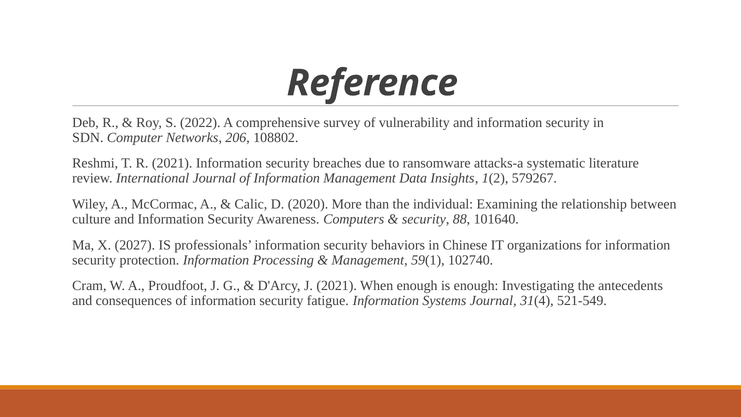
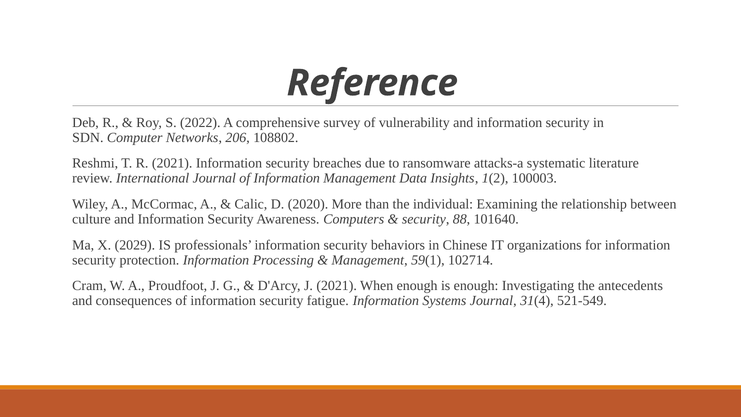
579267: 579267 -> 100003
2027: 2027 -> 2029
102740: 102740 -> 102714
